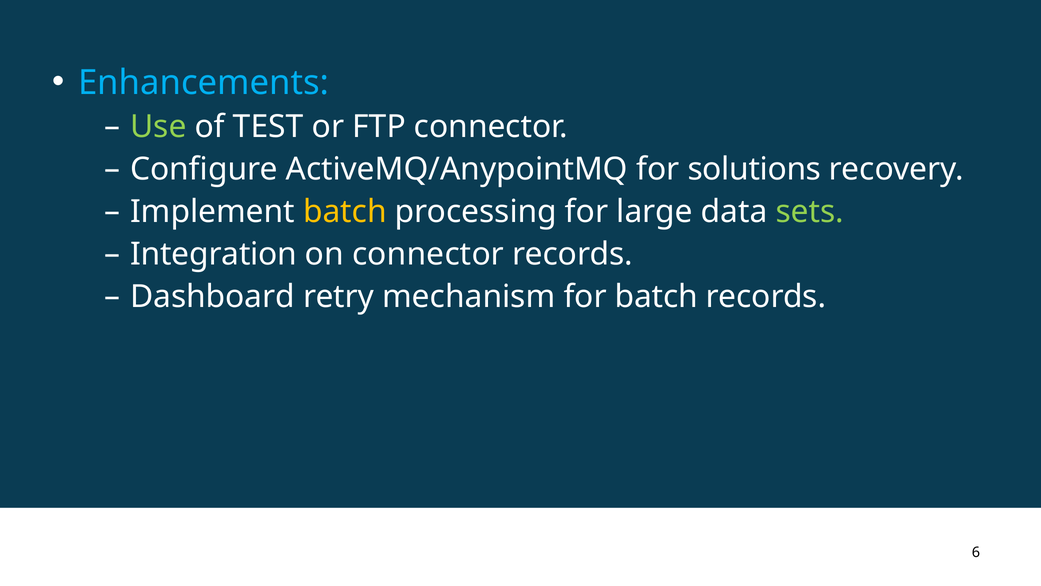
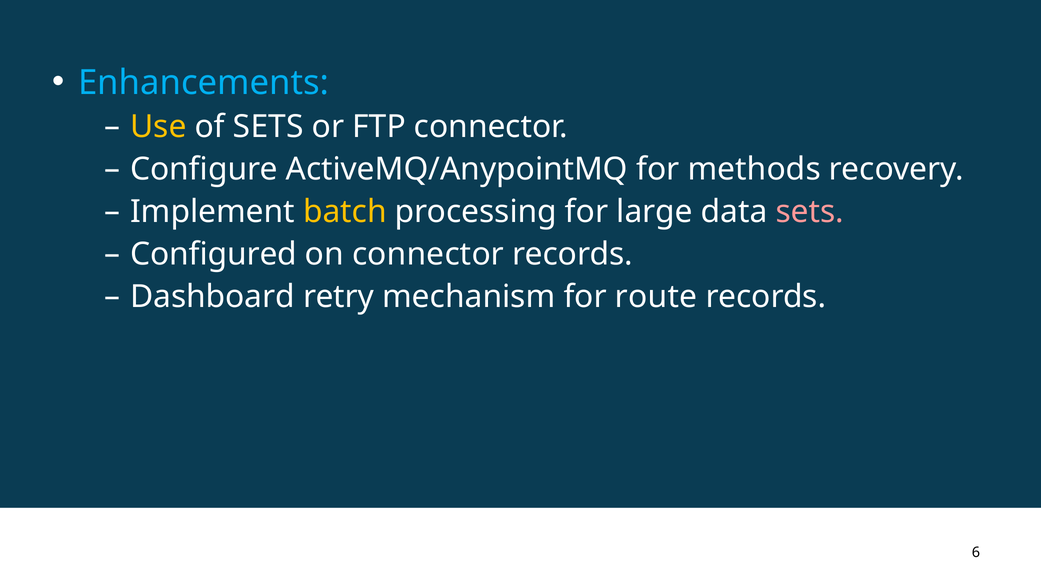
Use colour: light green -> yellow
of TEST: TEST -> SETS
solutions: solutions -> methods
sets at (810, 212) colour: light green -> pink
Integration: Integration -> Configured
for batch: batch -> route
